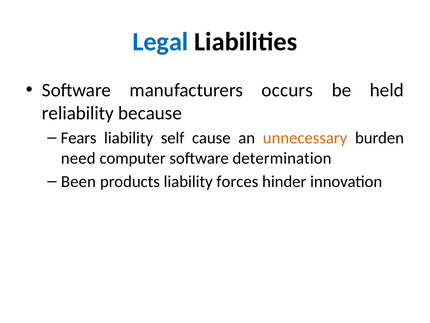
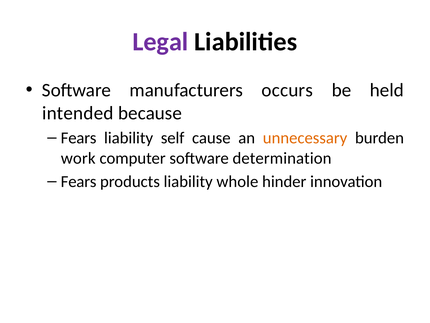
Legal colour: blue -> purple
reliability: reliability -> intended
need: need -> work
Been at (78, 181): Been -> Fears
forces: forces -> whole
